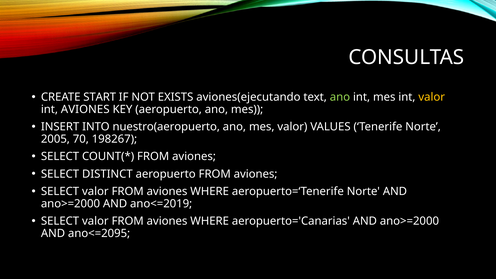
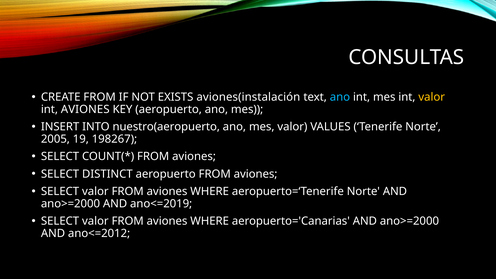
CREATE START: START -> FROM
aviones(ejecutando: aviones(ejecutando -> aviones(instalación
ano at (340, 97) colour: light green -> light blue
70: 70 -> 19
ano<=2095: ano<=2095 -> ano<=2012
